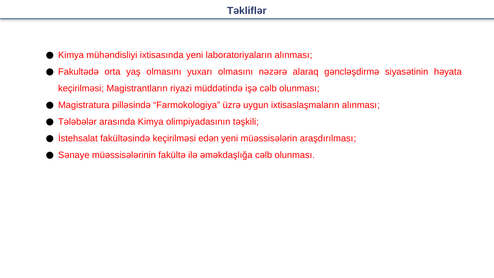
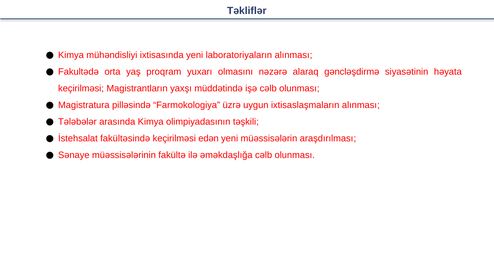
yaş olmasını: olmasını -> proqram
riyazi: riyazi -> yaxşı
